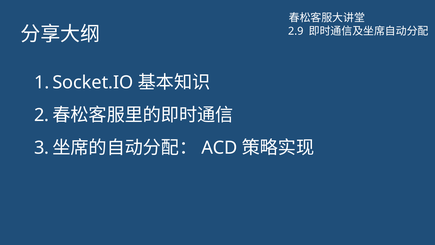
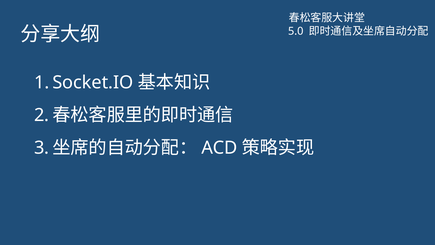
2.9: 2.9 -> 5.0
